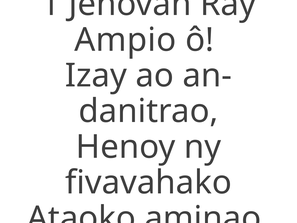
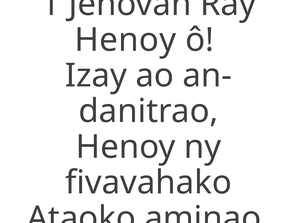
Ampio at (125, 40): Ampio -> Henoy
